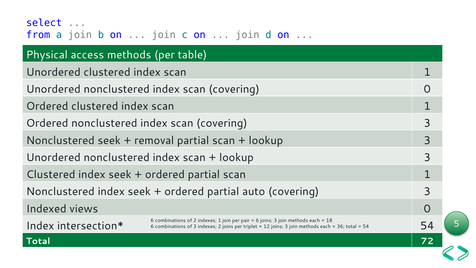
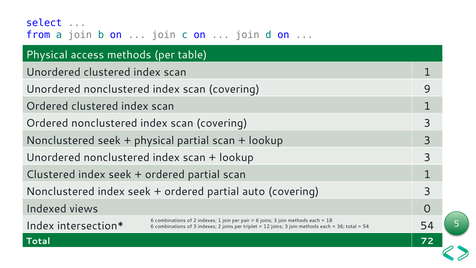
covering 0: 0 -> 9
removal at (154, 140): removal -> physical
